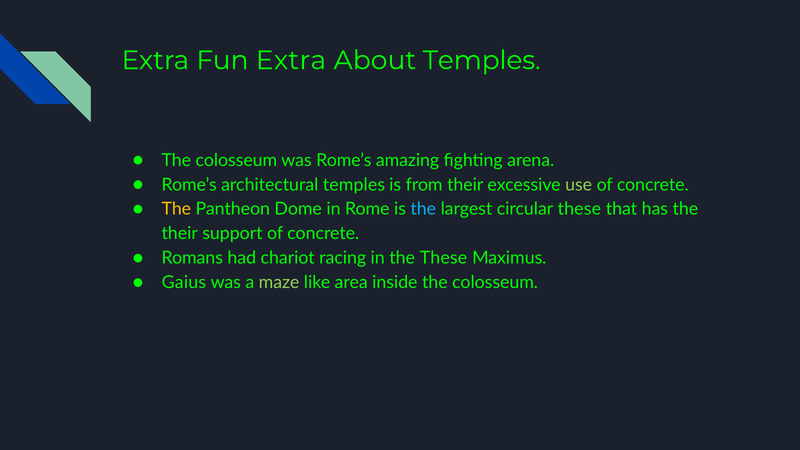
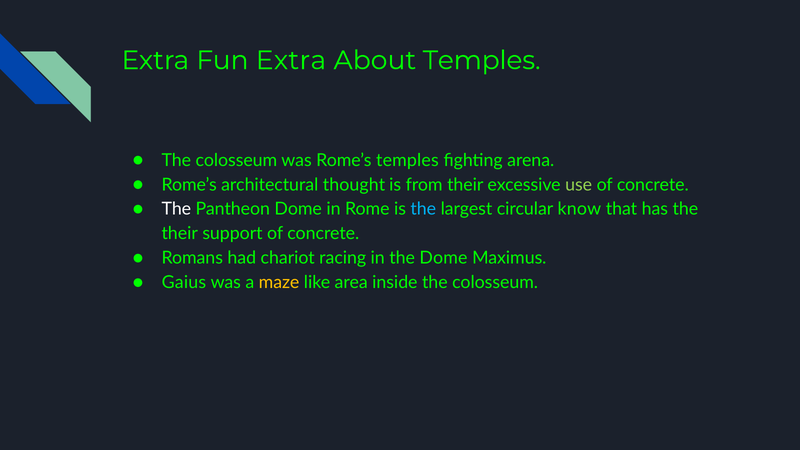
Rome’s amazing: amazing -> temples
architectural temples: temples -> thought
The at (176, 209) colour: yellow -> white
circular these: these -> know
the These: These -> Dome
maze colour: light green -> yellow
